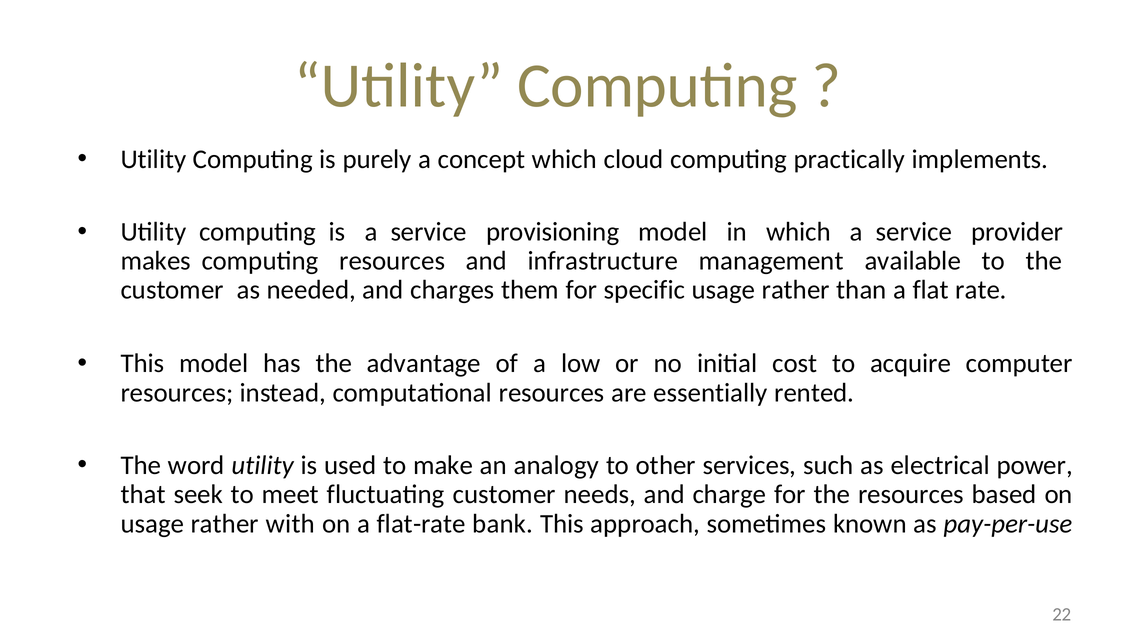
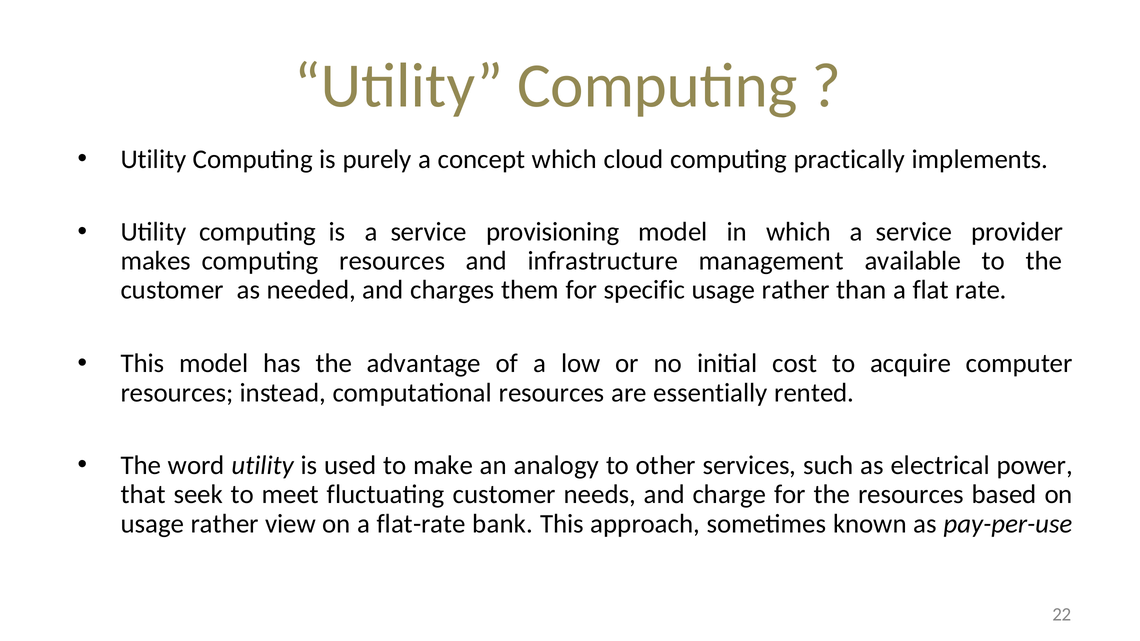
with: with -> view
